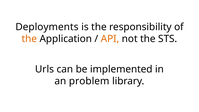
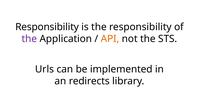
Deployments at (47, 27): Deployments -> Responsibility
the at (29, 39) colour: orange -> purple
problem: problem -> redirects
